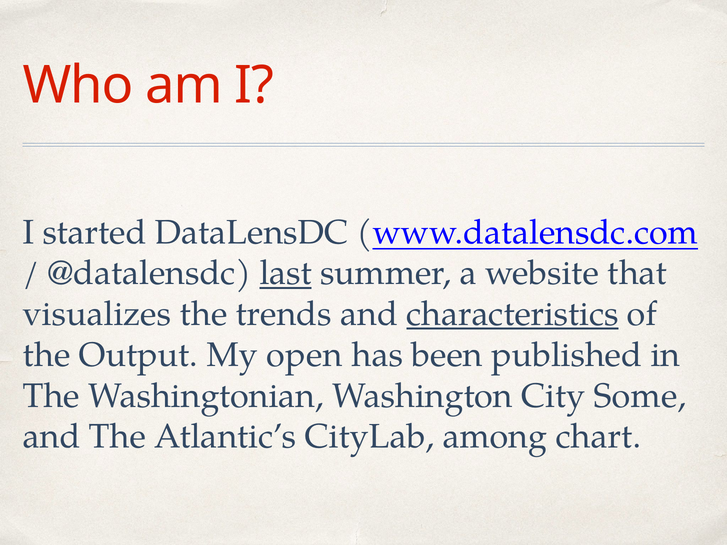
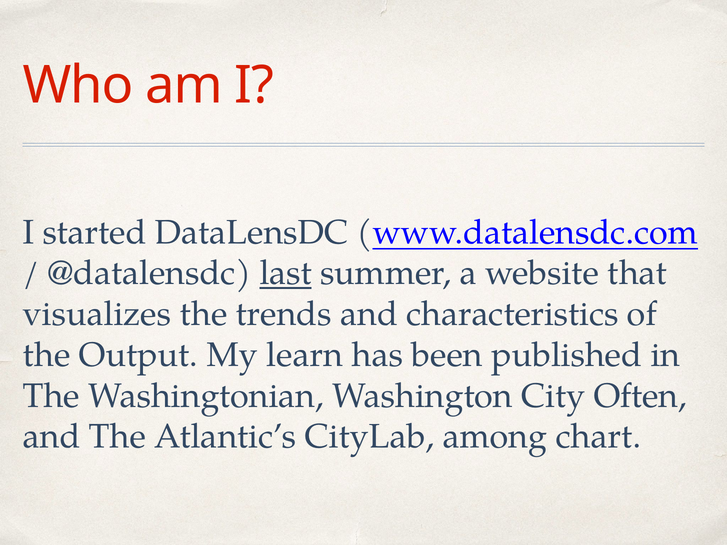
characteristics underline: present -> none
open: open -> learn
Some: Some -> Often
